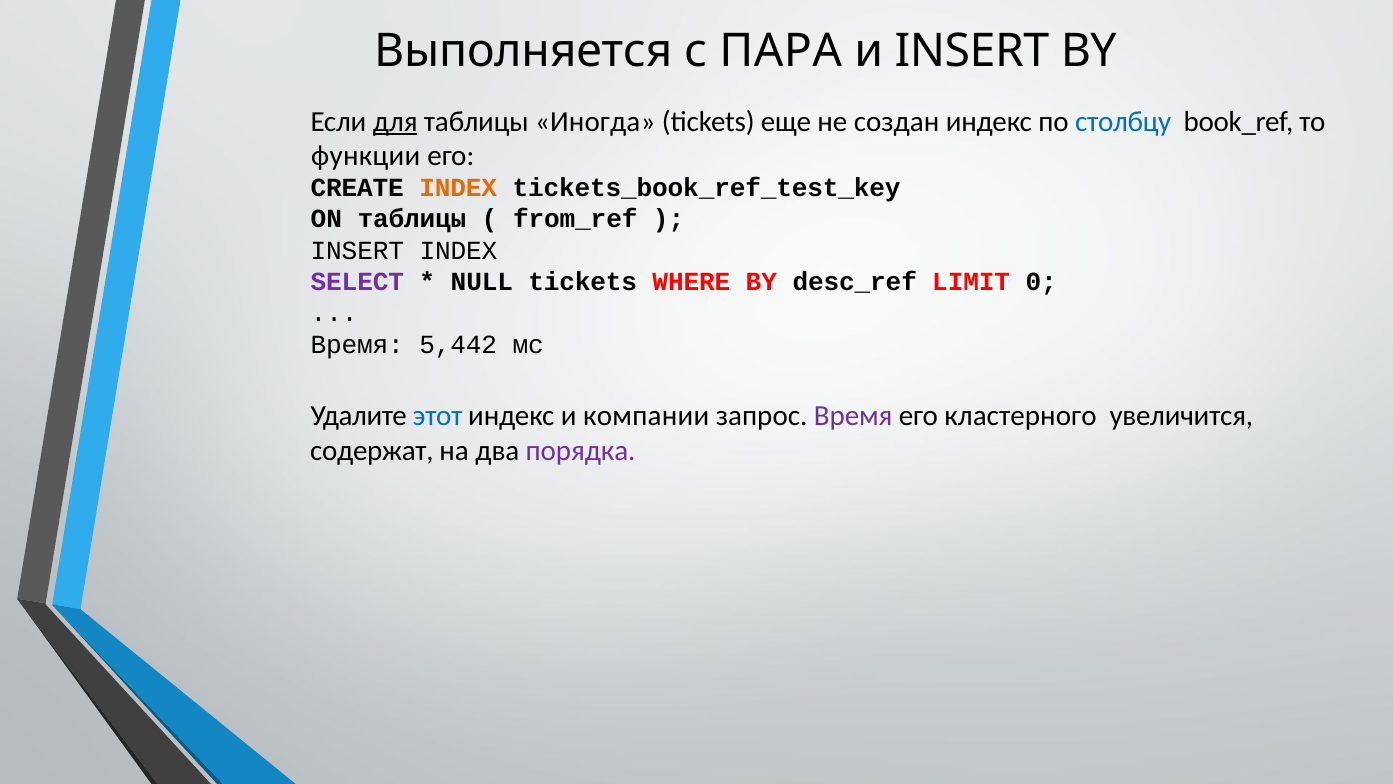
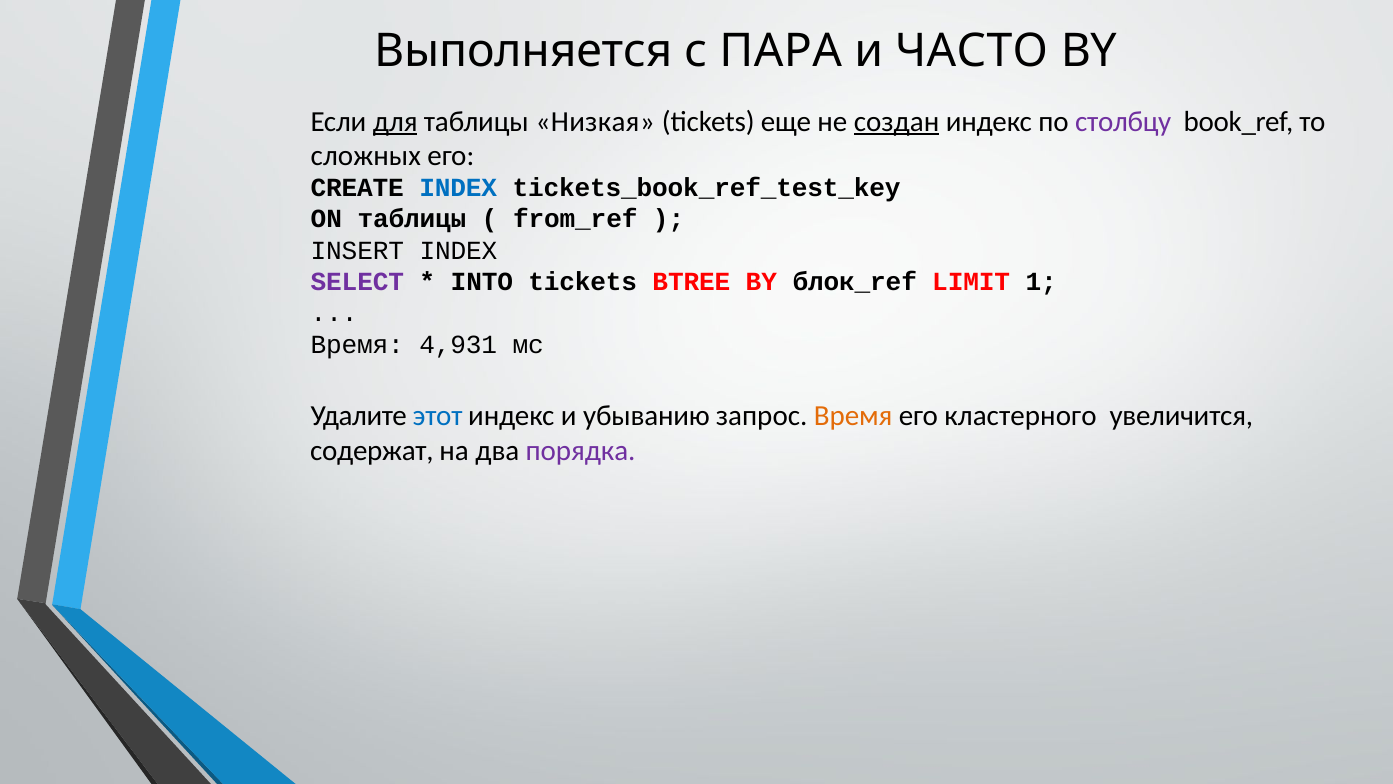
и INSERT: INSERT -> ЧАСТО
Иногда: Иногда -> Низкая
создан underline: none -> present
столбцу colour: blue -> purple
функции: функции -> сложных
INDEX at (458, 188) colour: orange -> blue
NULL: NULL -> INTO
WHERE: WHERE -> BTREE
desc_ref: desc_ref -> блок_ref
0: 0 -> 1
5,442: 5,442 -> 4,931
компании: компании -> убыванию
Время at (853, 416) colour: purple -> orange
